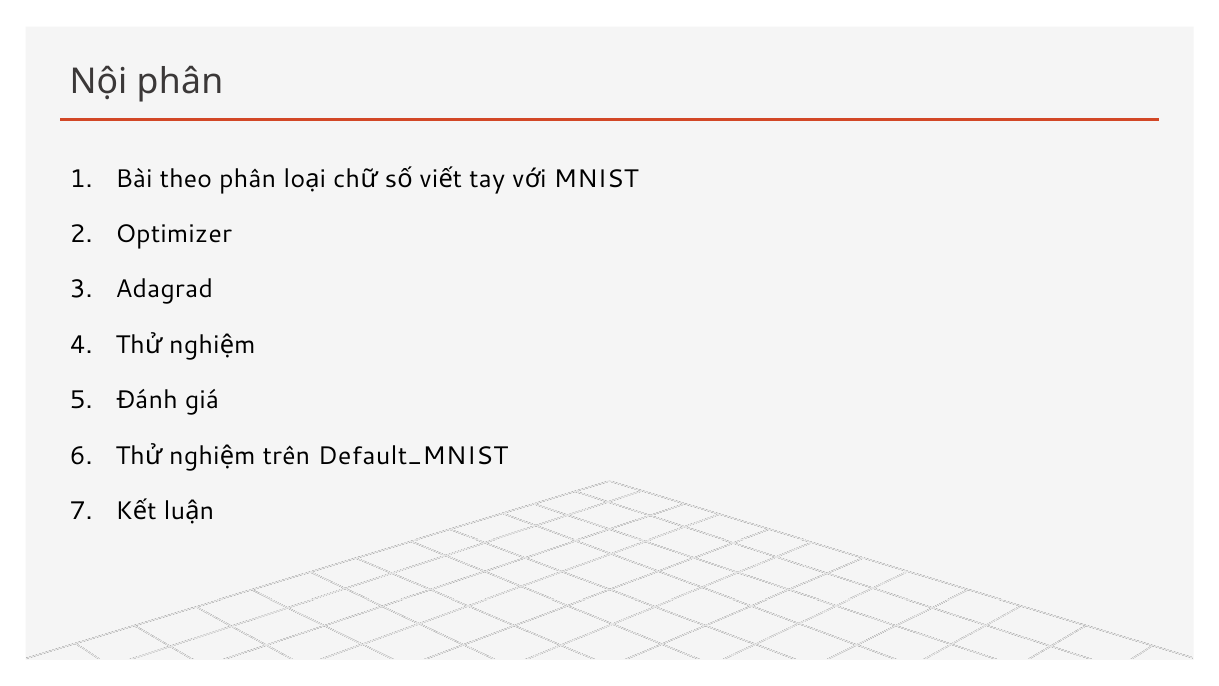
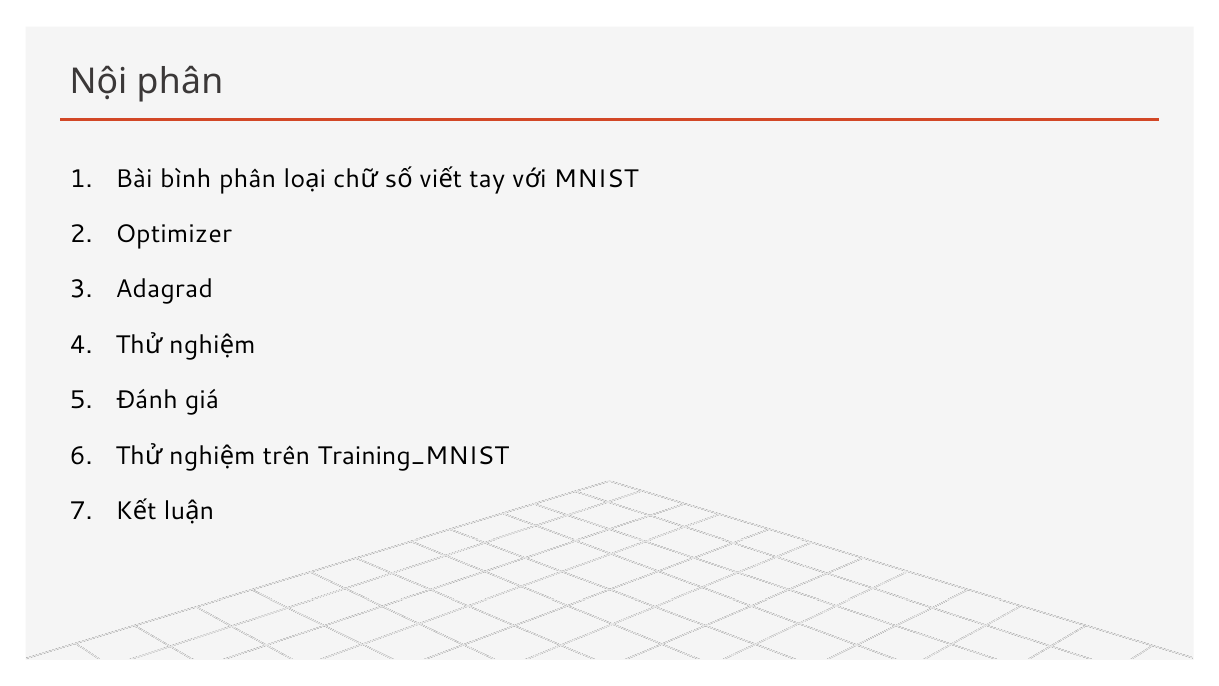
theo: theo -> bình
Default_MNIST: Default_MNIST -> Training_MNIST
